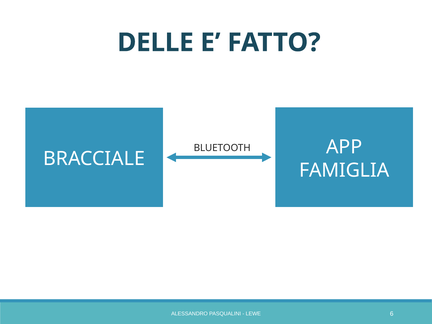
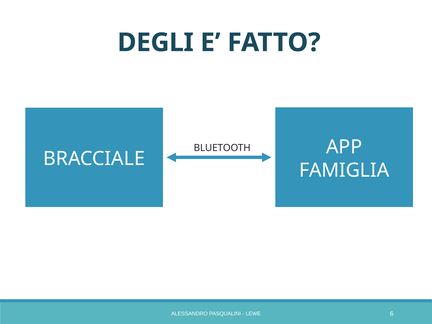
DELLE: DELLE -> DEGLI
